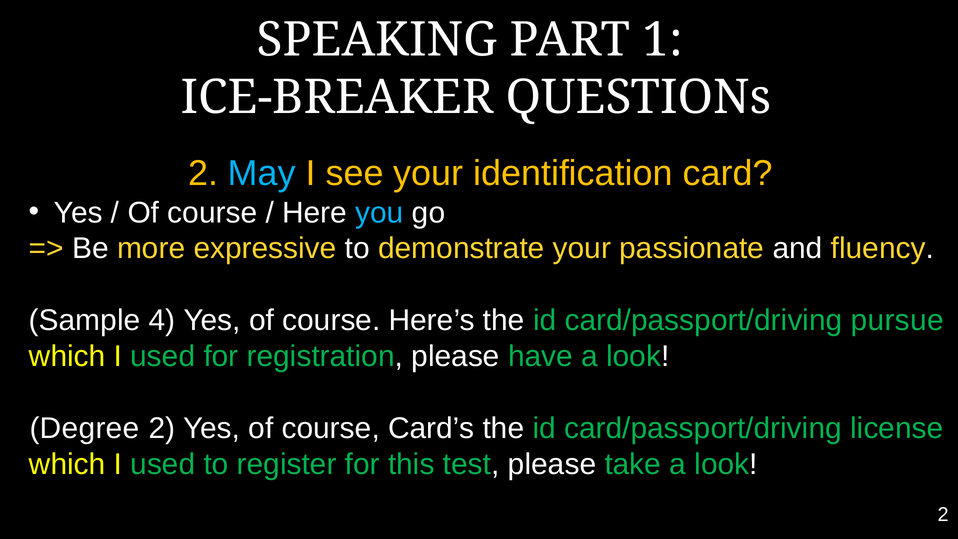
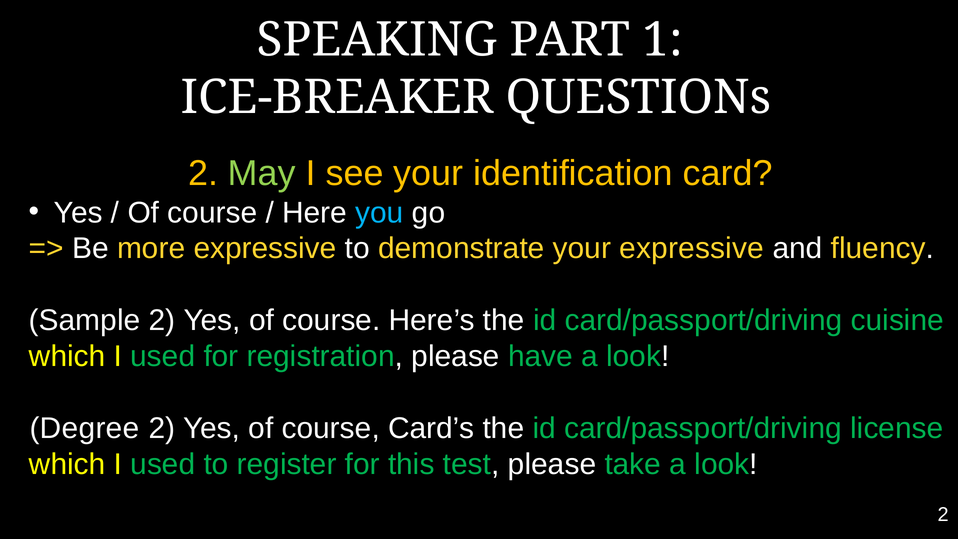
May colour: light blue -> light green
your passionate: passionate -> expressive
Sample 4: 4 -> 2
pursue: pursue -> cuisine
